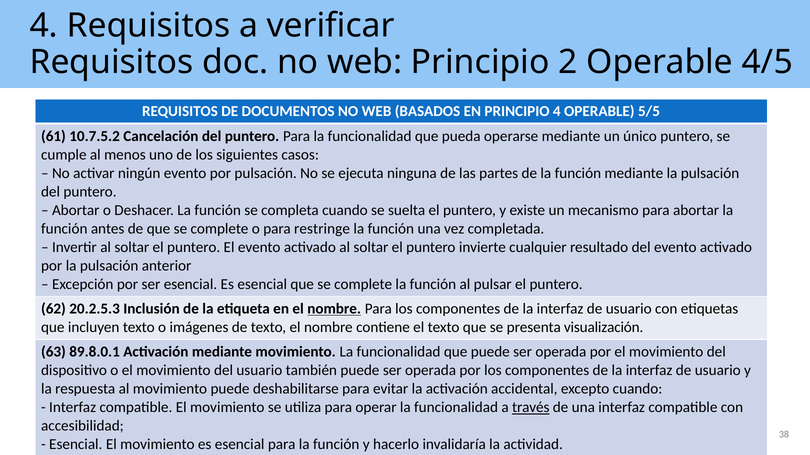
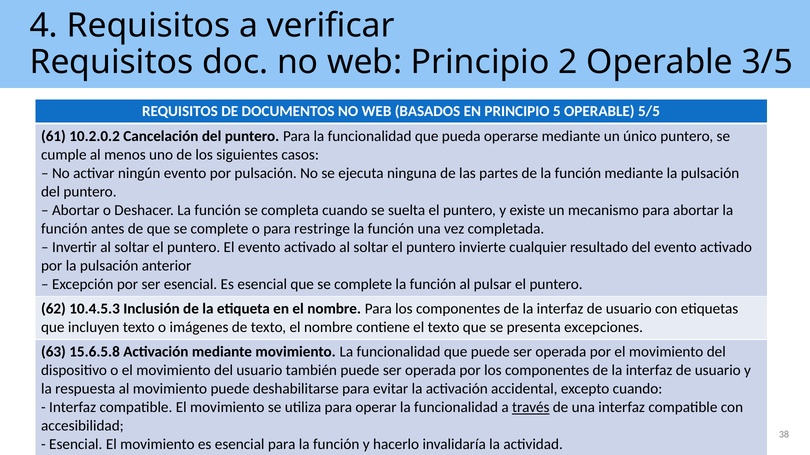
4/5: 4/5 -> 3/5
PRINCIPIO 4: 4 -> 5
10.7.5.2: 10.7.5.2 -> 10.2.0.2
20.2.5.3: 20.2.5.3 -> 10.4.5.3
nombre at (334, 309) underline: present -> none
visualización: visualización -> excepciones
89.8.0.1: 89.8.0.1 -> 15.6.5.8
